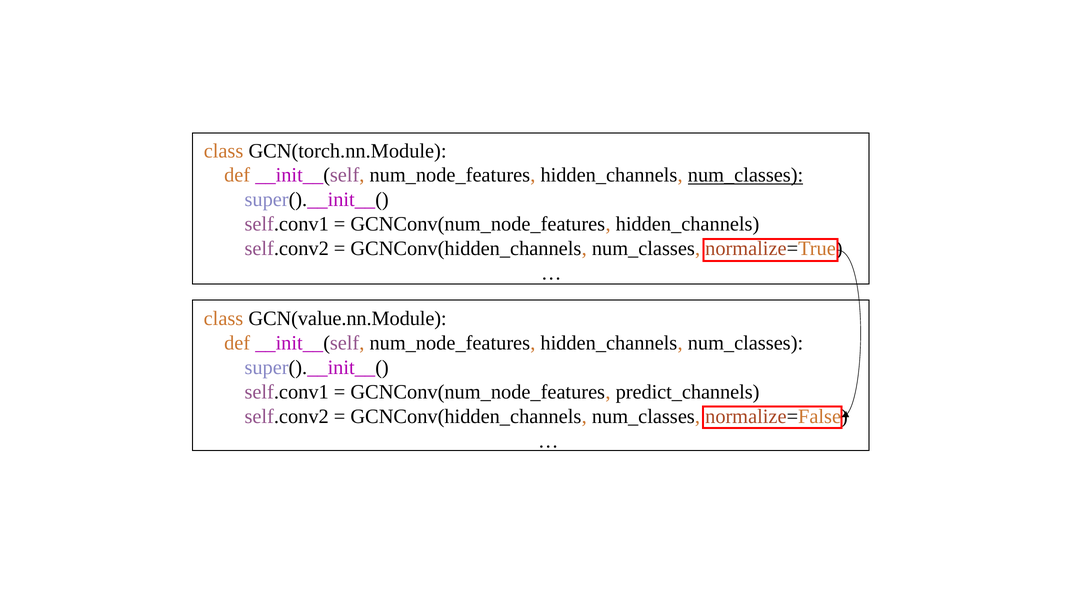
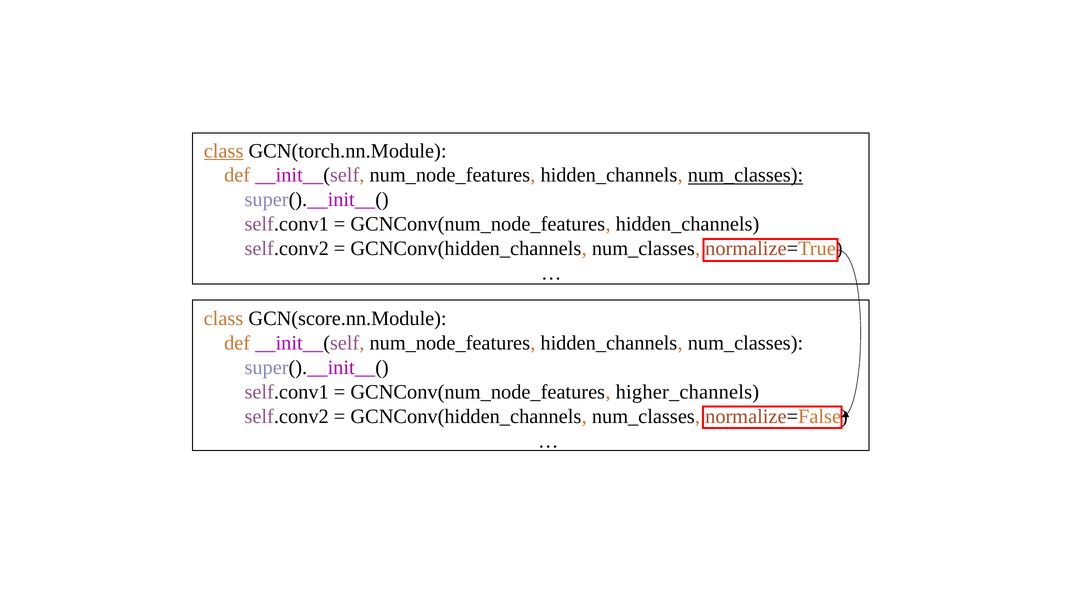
class at (224, 151) underline: none -> present
GCN(value.nn.Module: GCN(value.nn.Module -> GCN(score.nn.Module
predict_channels: predict_channels -> higher_channels
